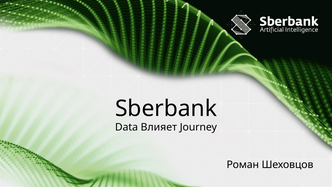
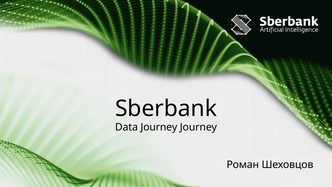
Data Влияет: Влияет -> Journey
